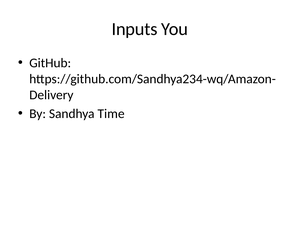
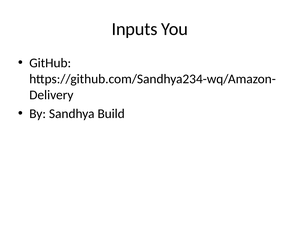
Time: Time -> Build
